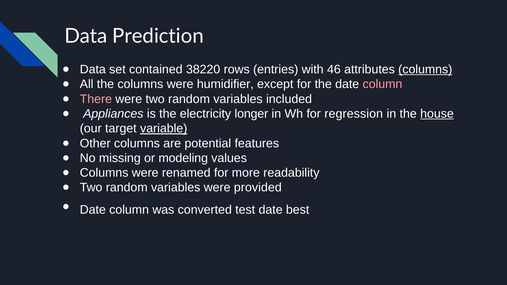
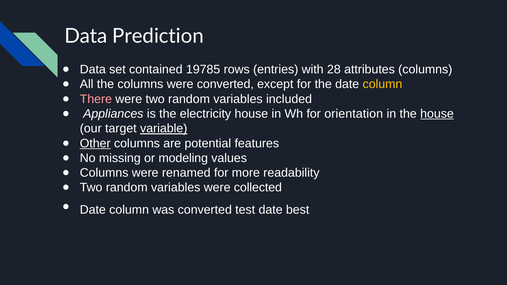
38220: 38220 -> 19785
46: 46 -> 28
columns at (425, 70) underline: present -> none
were humidifier: humidifier -> converted
column at (382, 84) colour: pink -> yellow
electricity longer: longer -> house
regression: regression -> orientation
Other underline: none -> present
provided: provided -> collected
